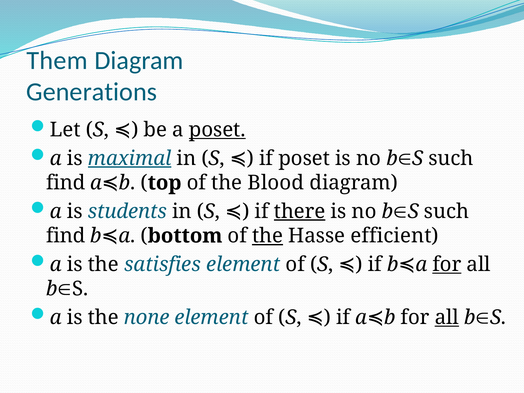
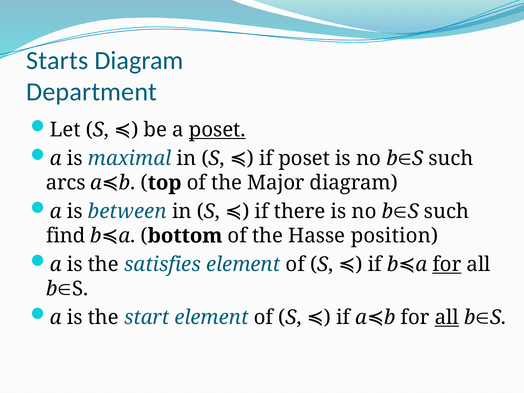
Them: Them -> Starts
Generations: Generations -> Department
maximal underline: present -> none
find at (66, 183): find -> arcs
Blood: Blood -> Major
students: students -> between
there underline: present -> none
the at (268, 236) underline: present -> none
efficient: efficient -> position
none: none -> start
